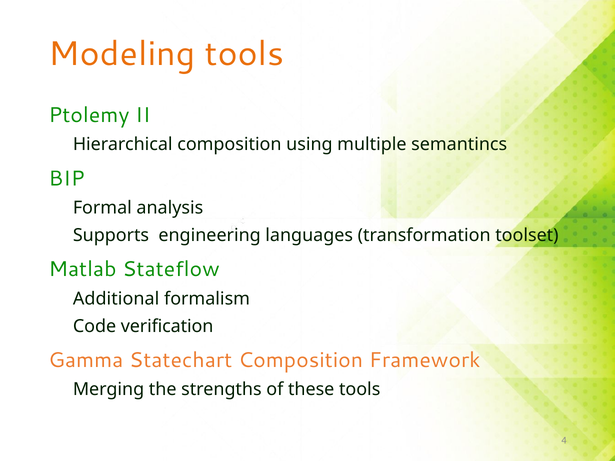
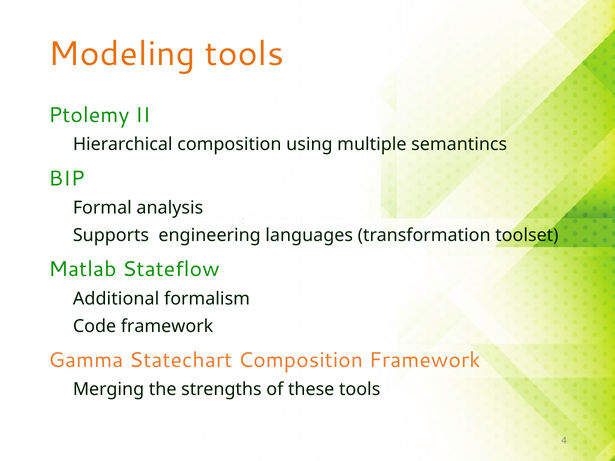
Code verification: verification -> framework
